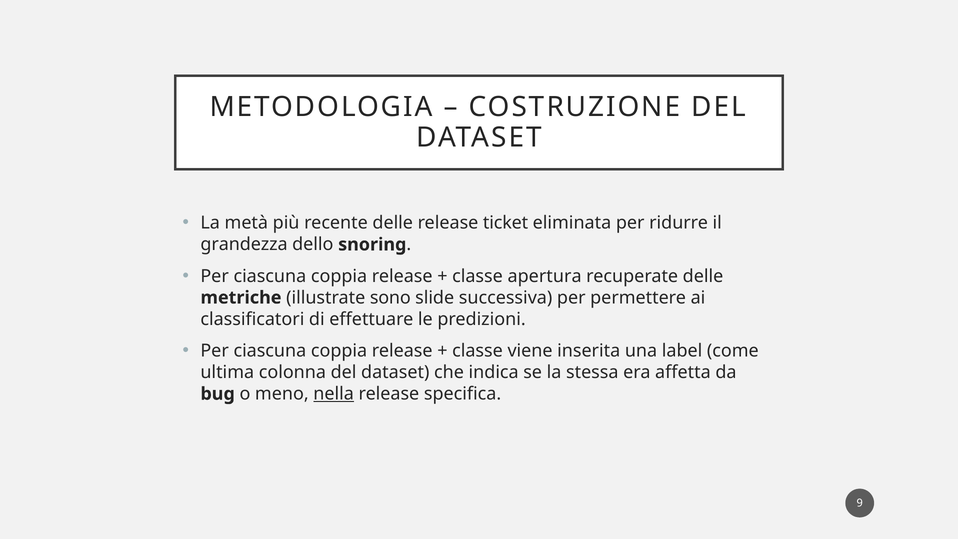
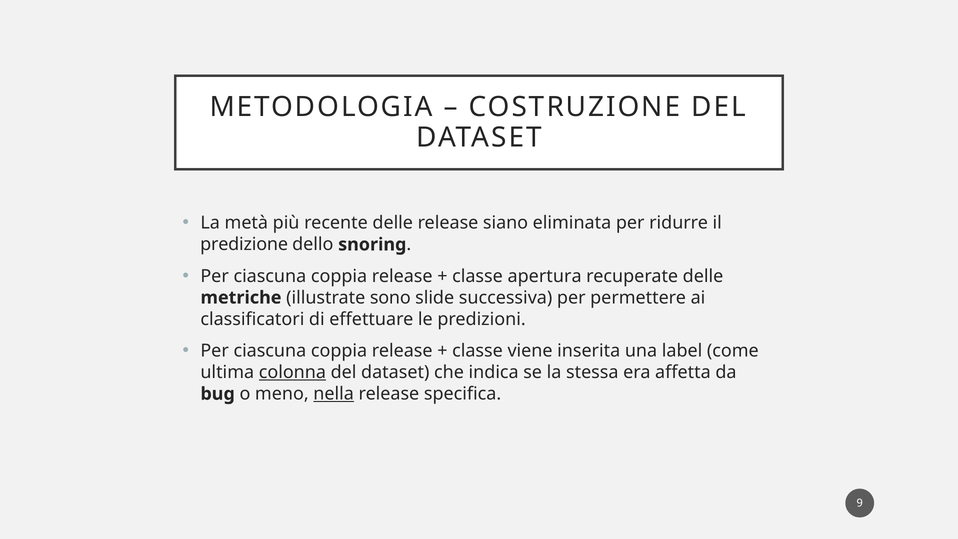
ticket: ticket -> siano
grandezza: grandezza -> predizione
colonna underline: none -> present
